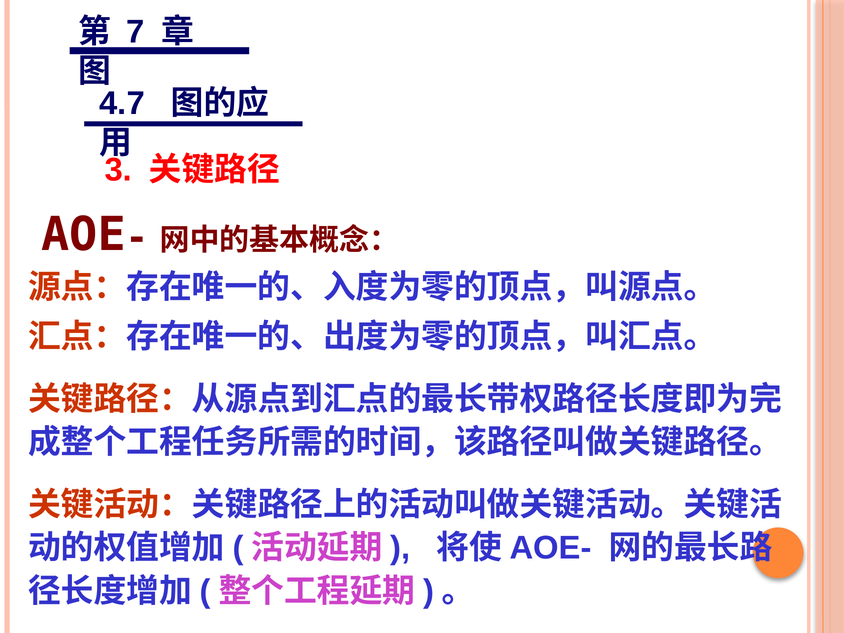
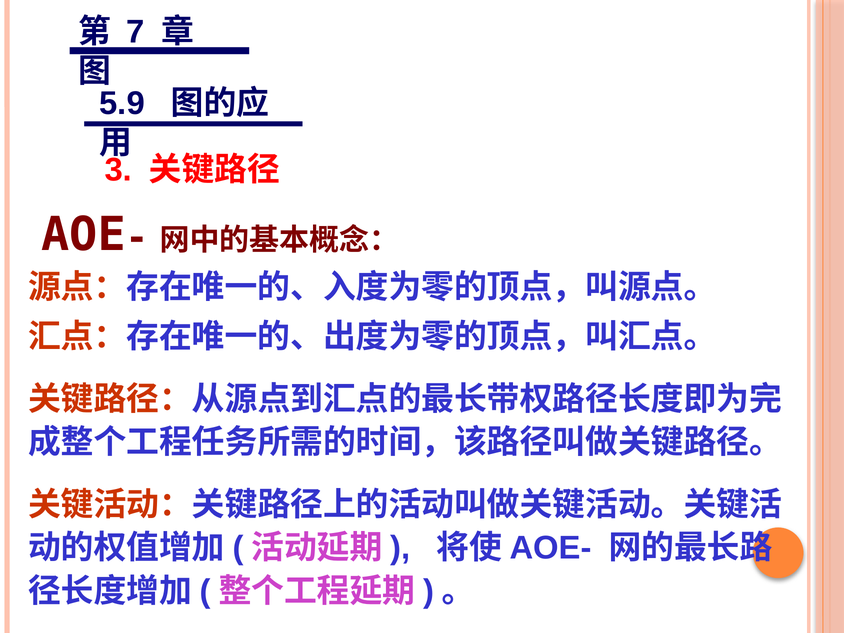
4.7: 4.7 -> 5.9
